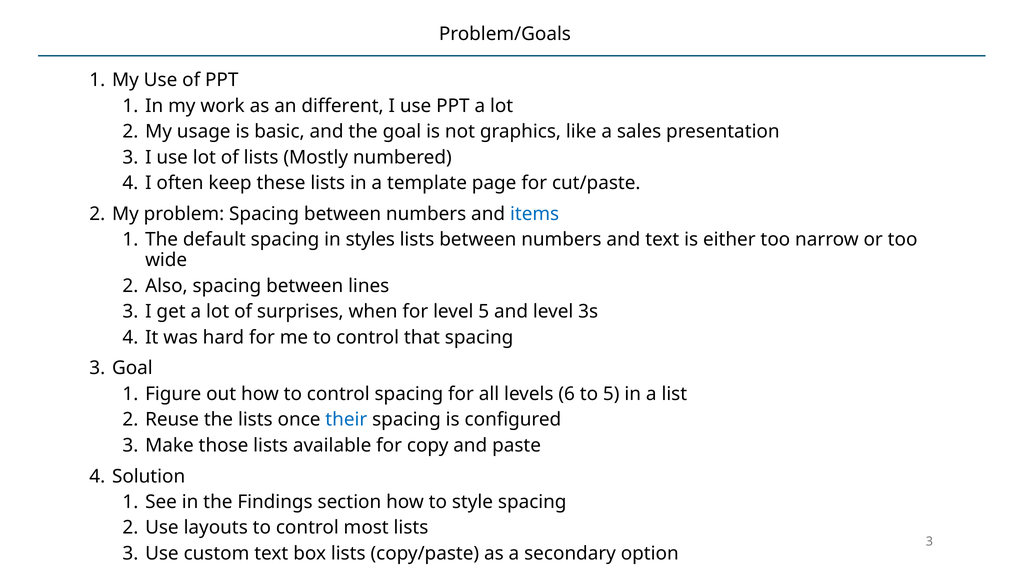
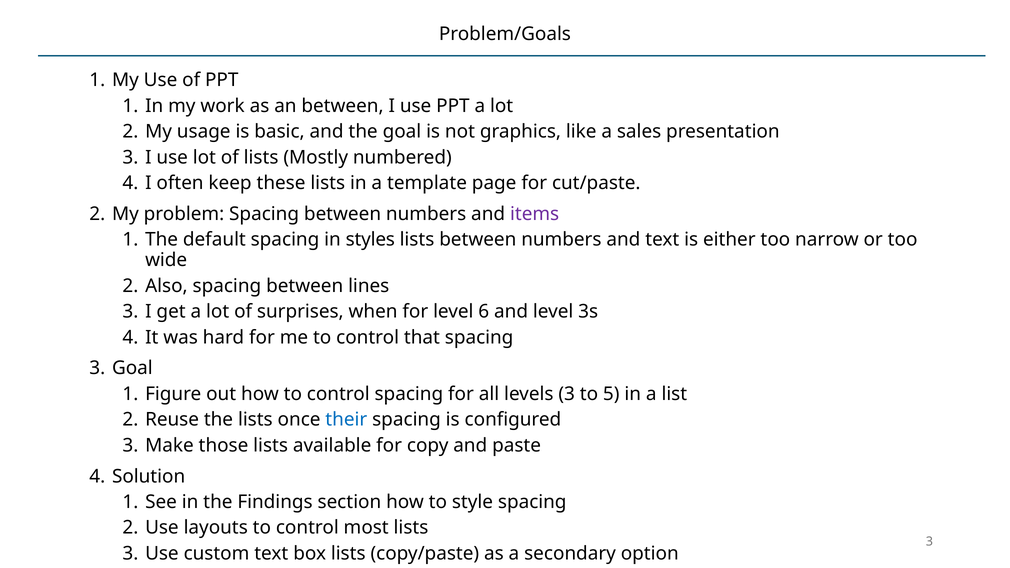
an different: different -> between
items colour: blue -> purple
level 5: 5 -> 6
levels 6: 6 -> 3
